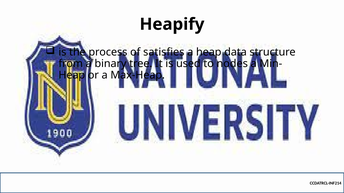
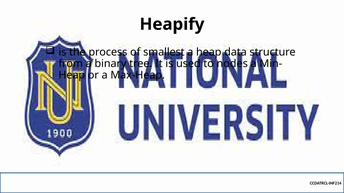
satisfies: satisfies -> smallest
